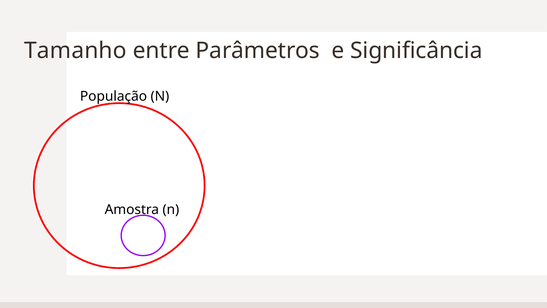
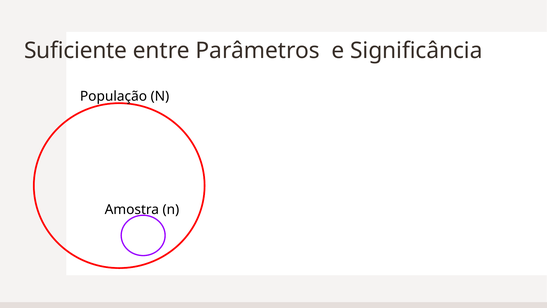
Tamanho: Tamanho -> Suficiente
